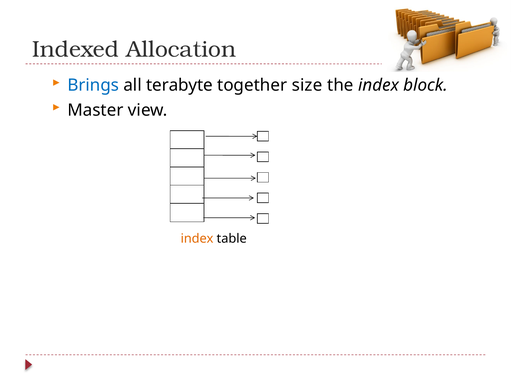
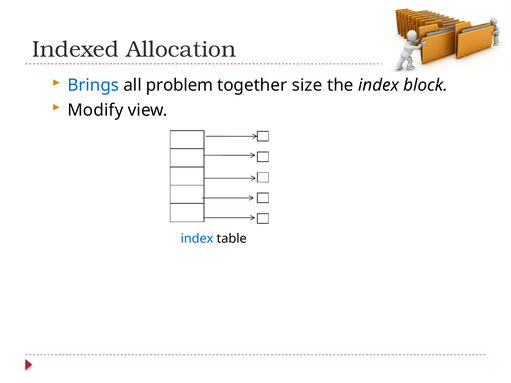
terabyte: terabyte -> problem
Master: Master -> Modify
index at (197, 239) colour: orange -> blue
